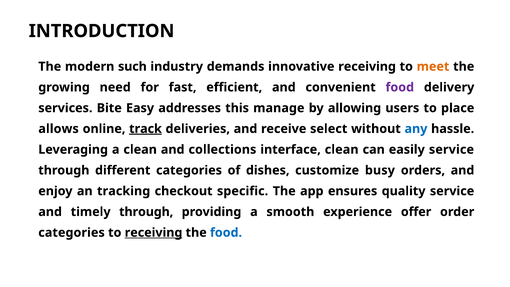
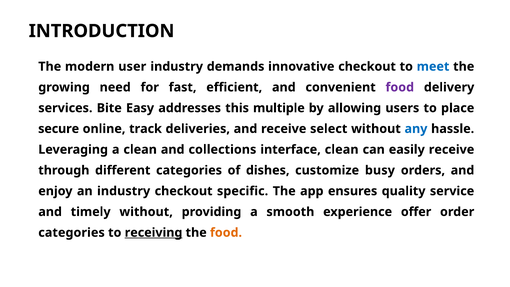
such: such -> user
innovative receiving: receiving -> checkout
meet colour: orange -> blue
manage: manage -> multiple
allows: allows -> secure
track underline: present -> none
easily service: service -> receive
an tracking: tracking -> industry
timely through: through -> without
food at (226, 233) colour: blue -> orange
